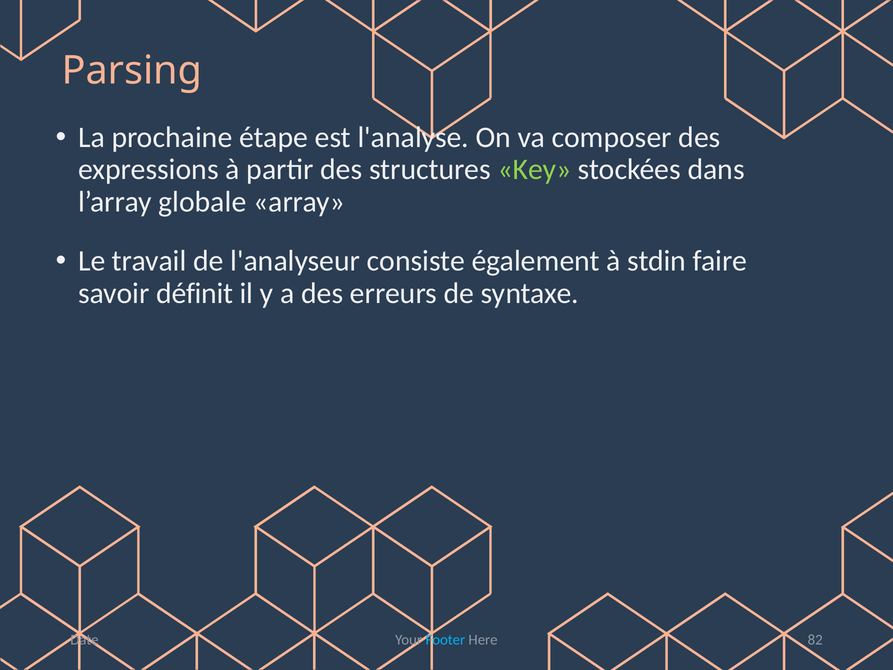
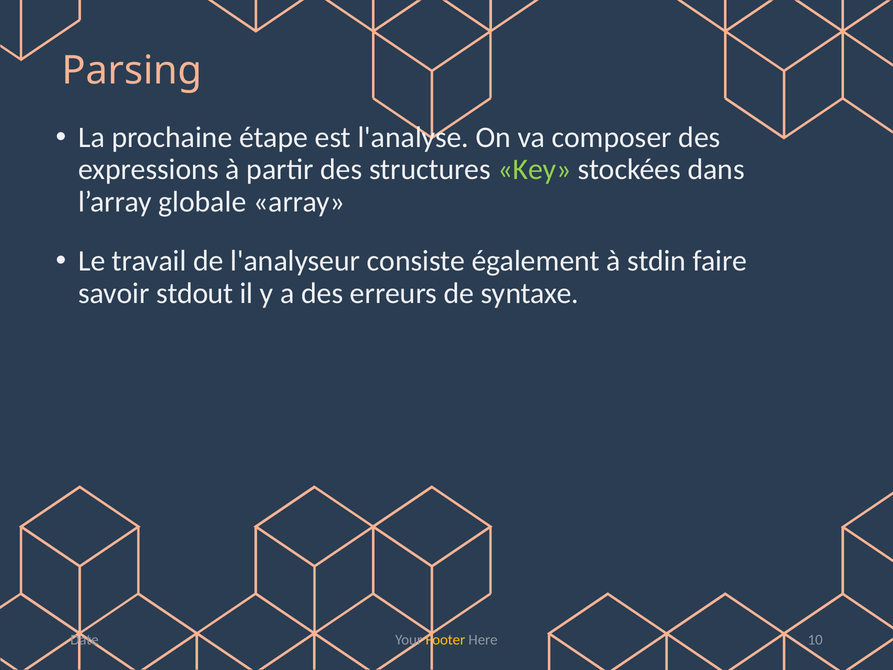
définit: définit -> stdout
Footer colour: light blue -> yellow
82: 82 -> 10
